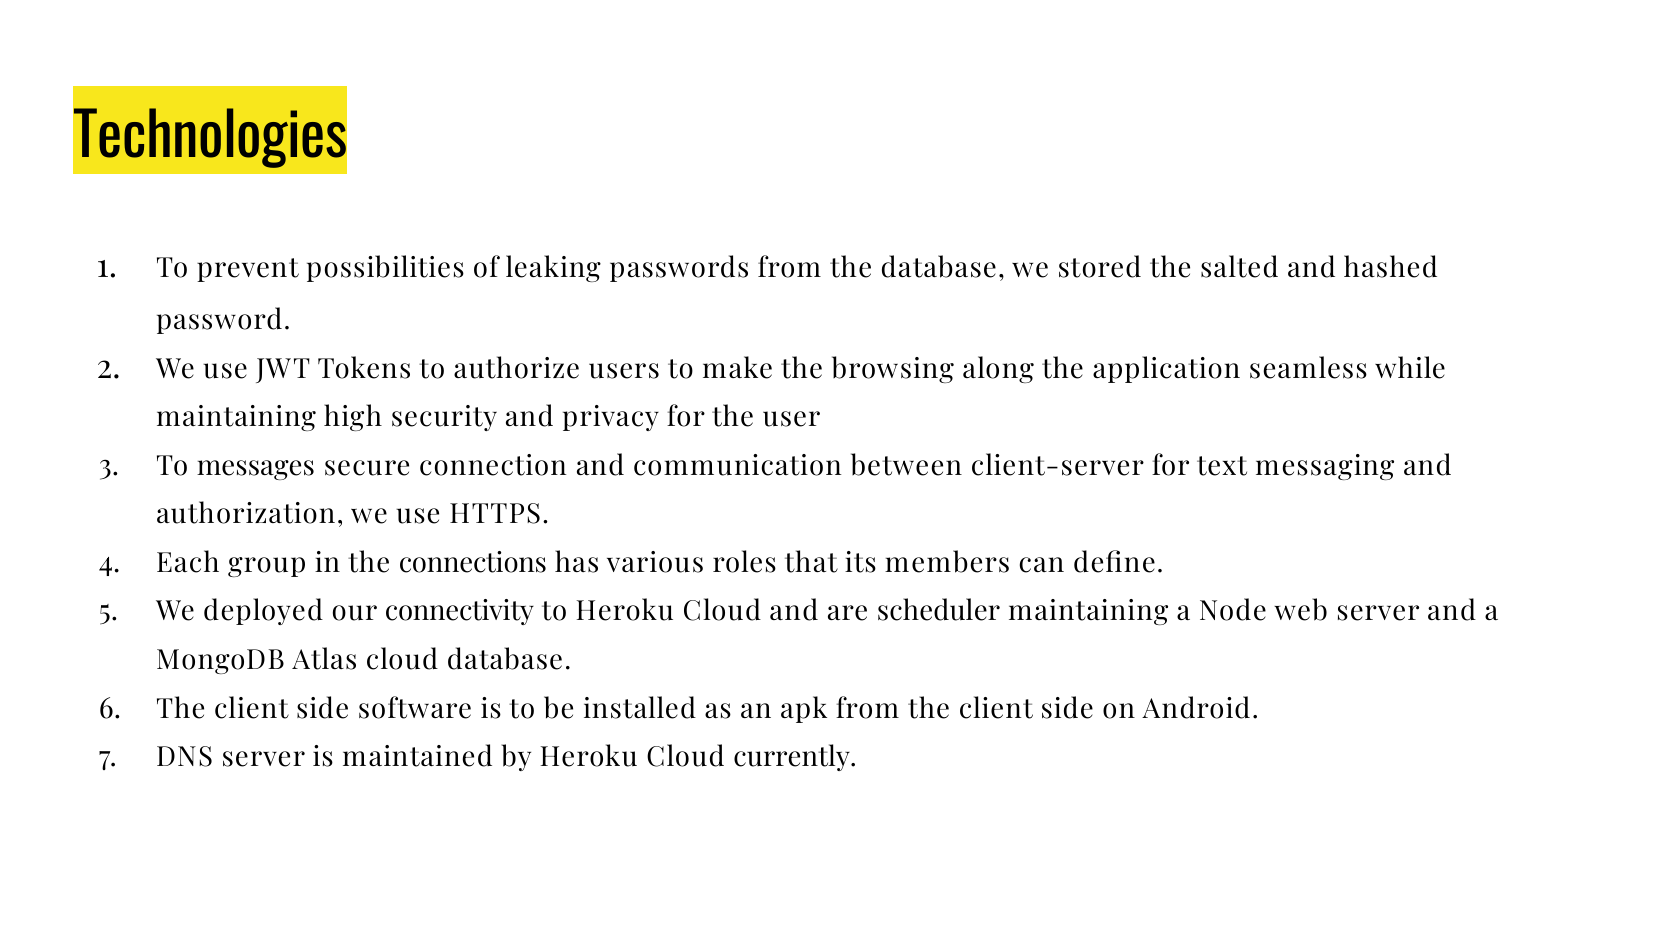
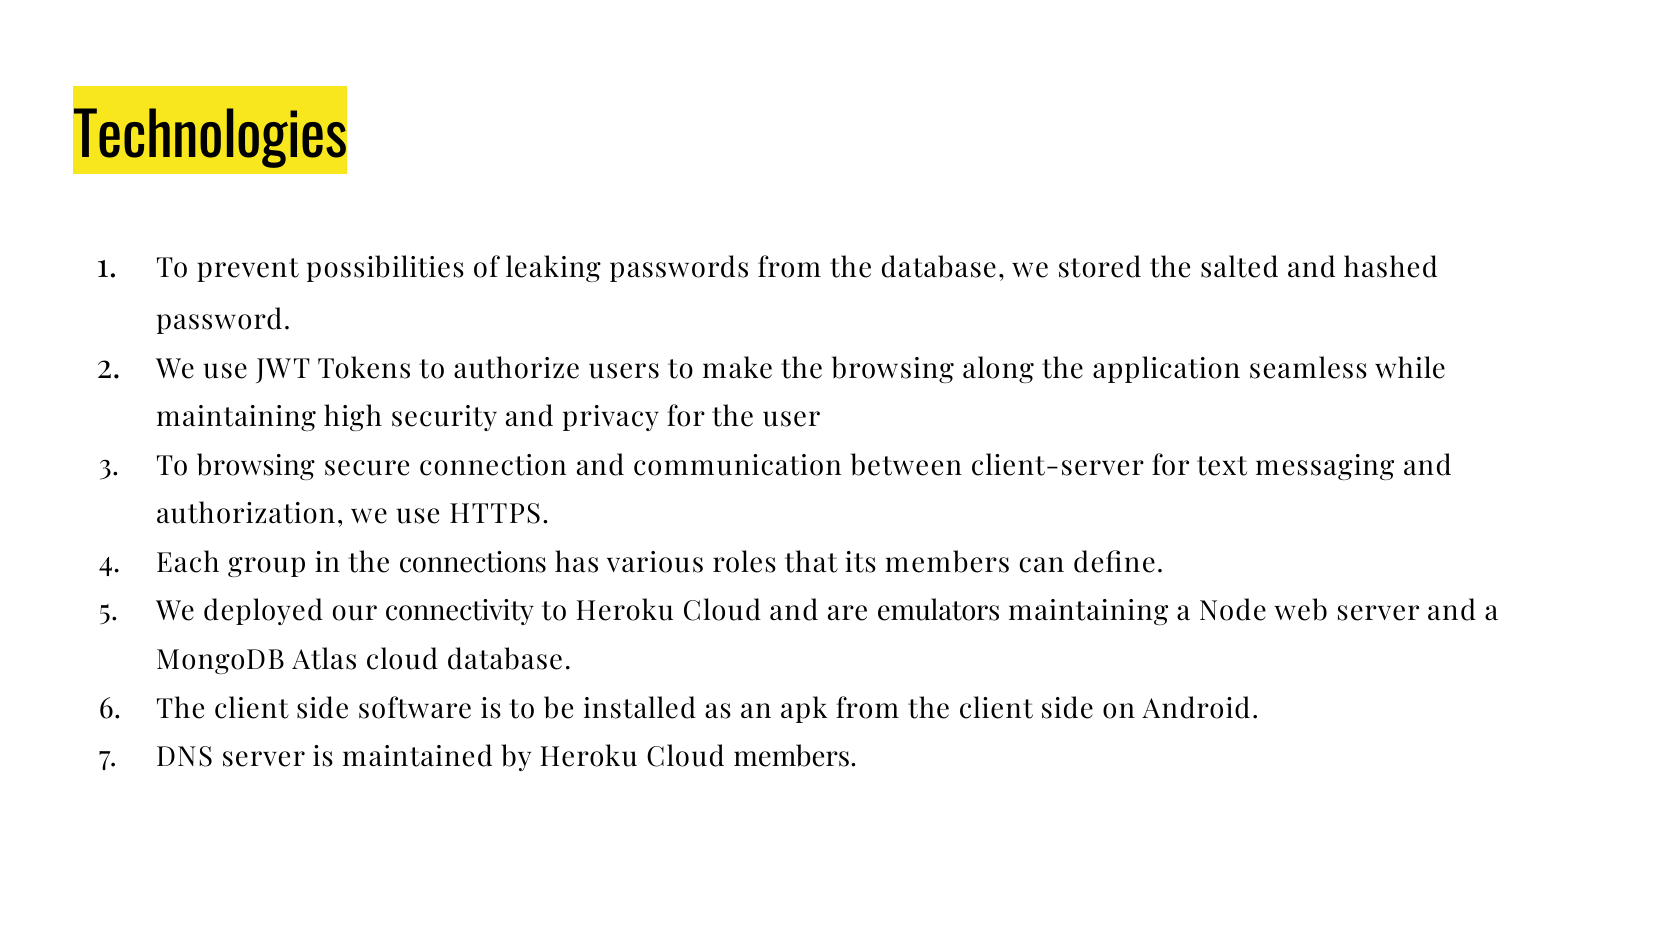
To messages: messages -> browsing
scheduler: scheduler -> emulators
Cloud currently: currently -> members
